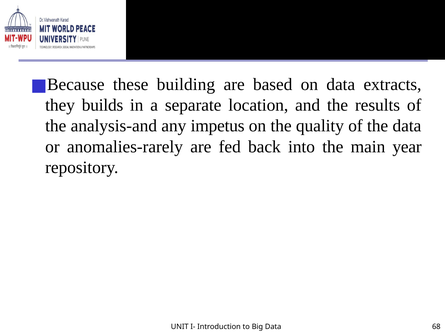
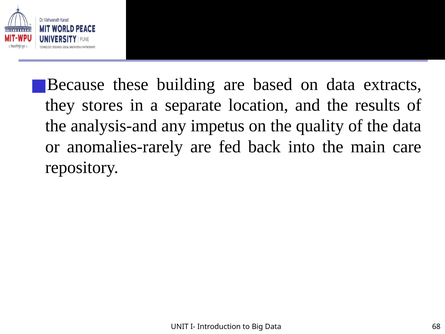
builds: builds -> stores
year: year -> care
